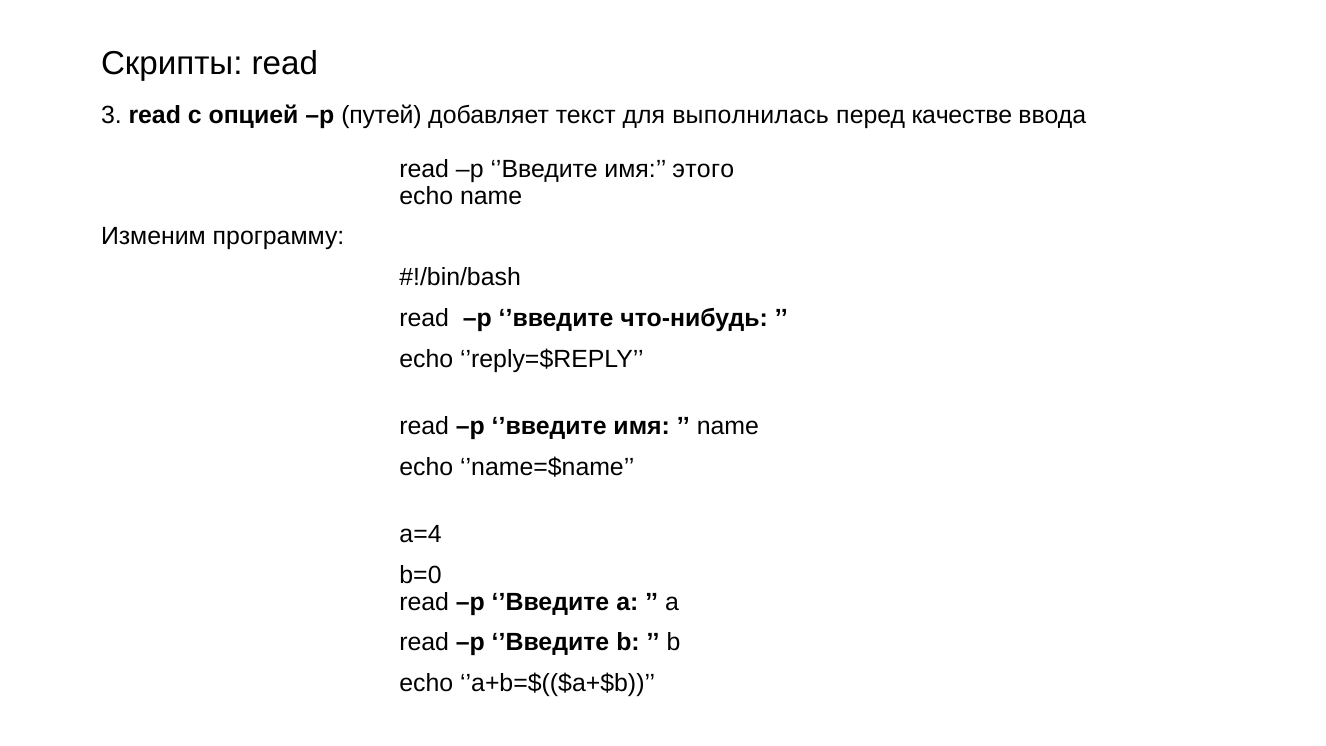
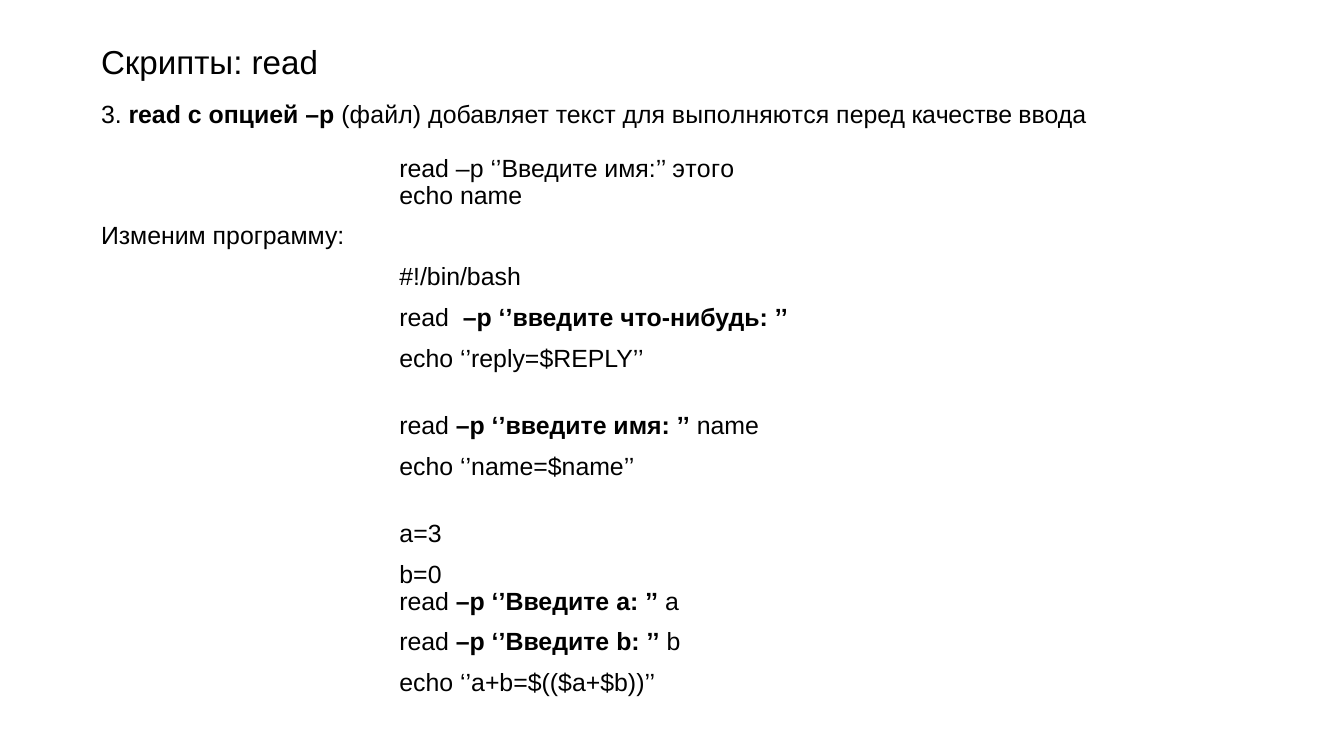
путей: путей -> файл
выполнилась: выполнилась -> выполняются
a=4: a=4 -> a=3
